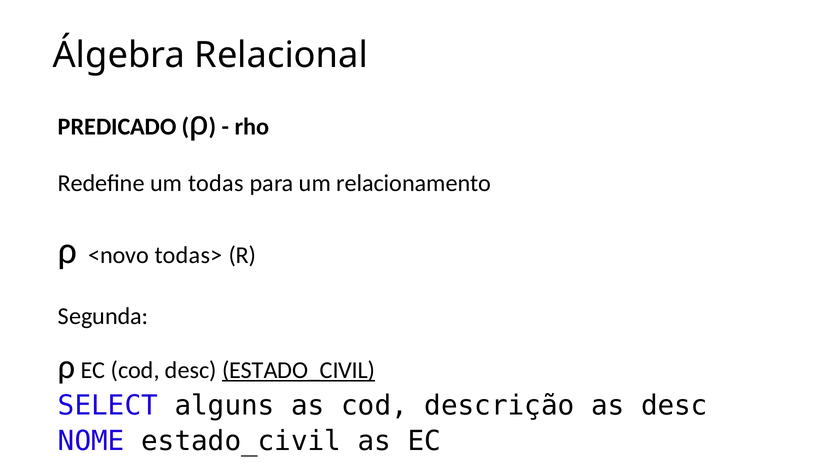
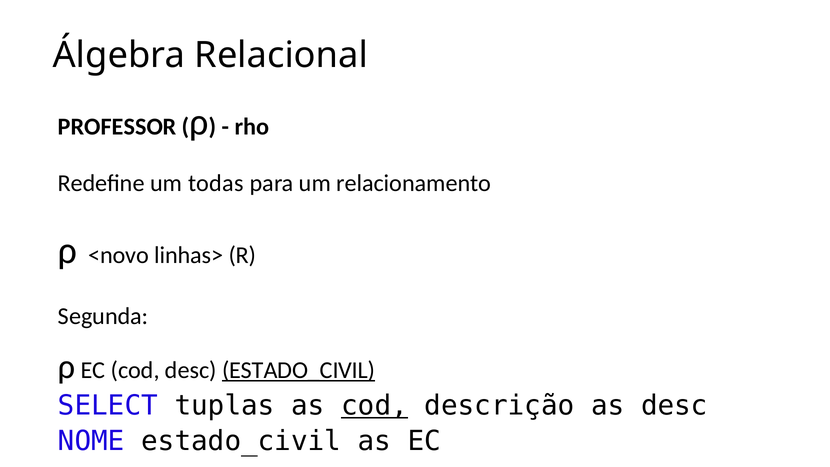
PREDICADO: PREDICADO -> PROFESSOR
todas>: todas> -> linhas>
alguns: alguns -> tuplas
cod at (375, 406) underline: none -> present
